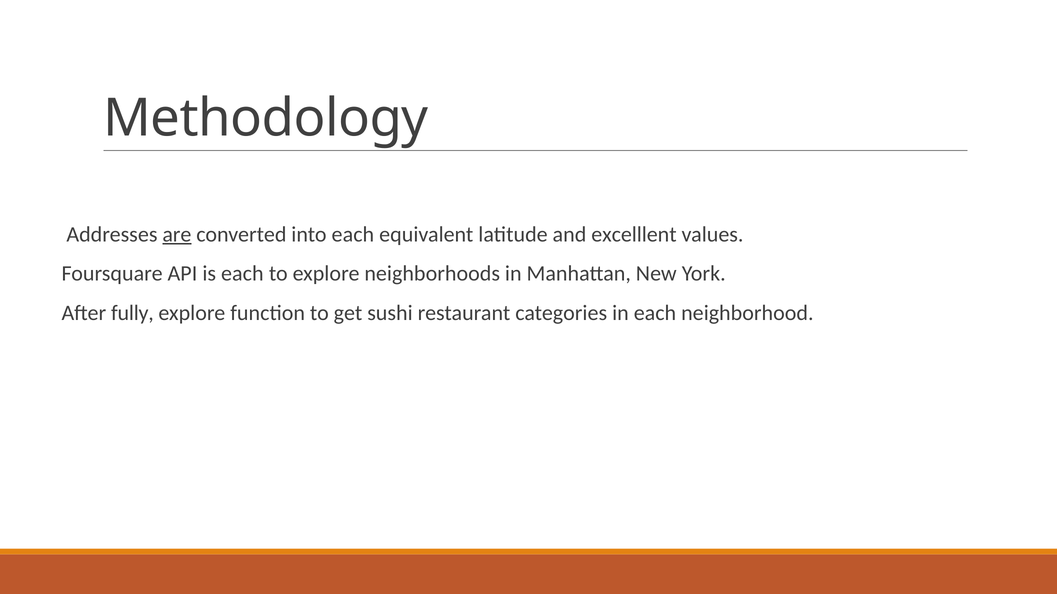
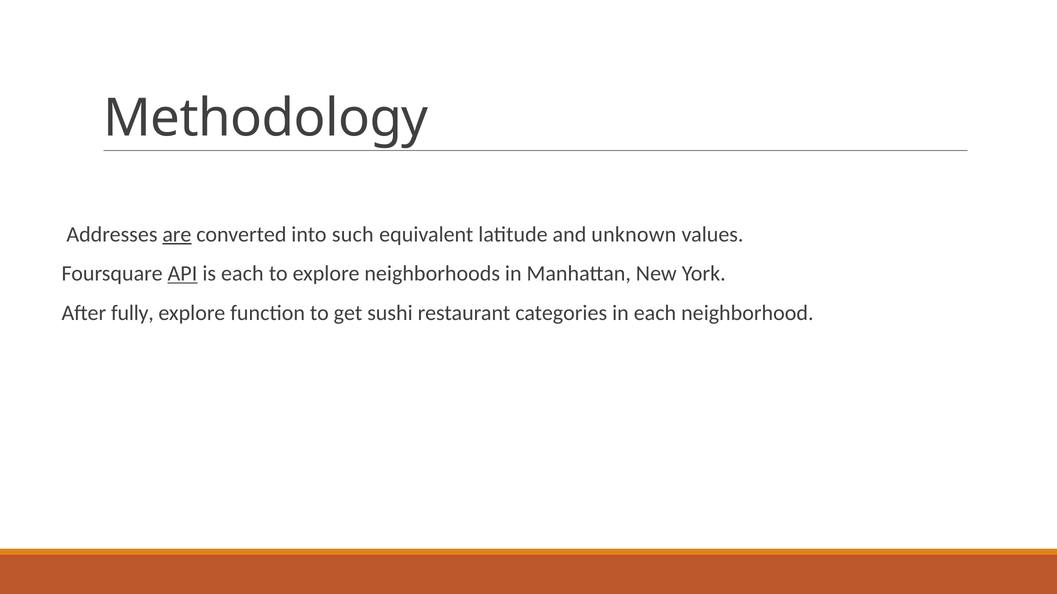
into each: each -> such
excelllent: excelllent -> unknown
API underline: none -> present
